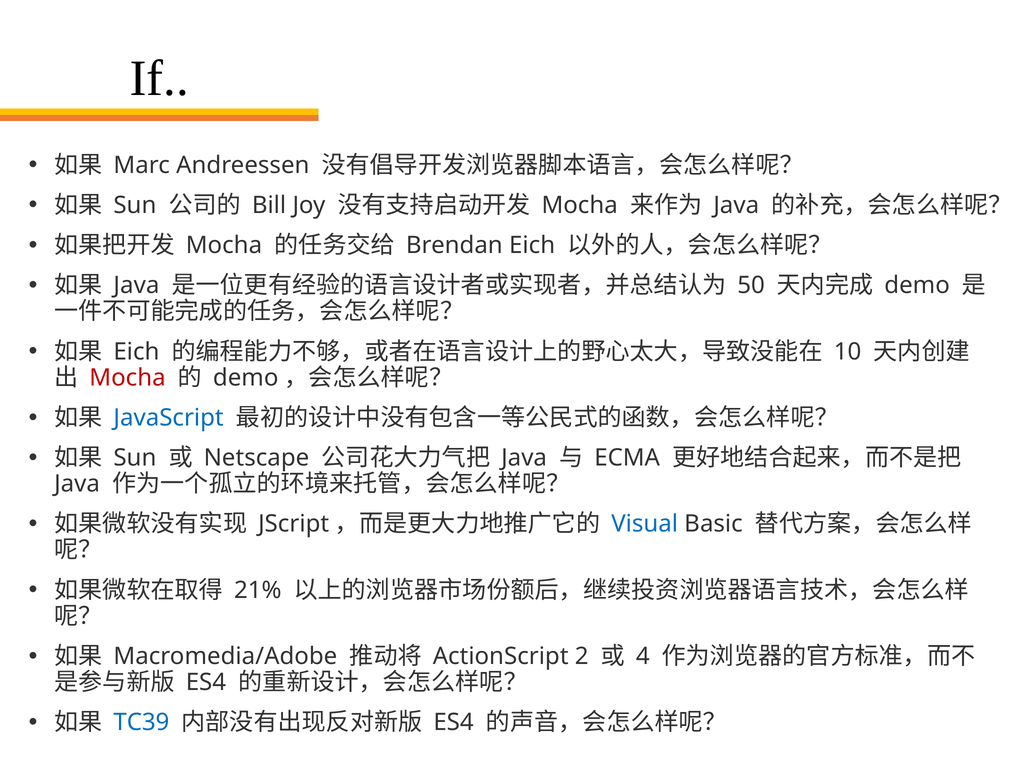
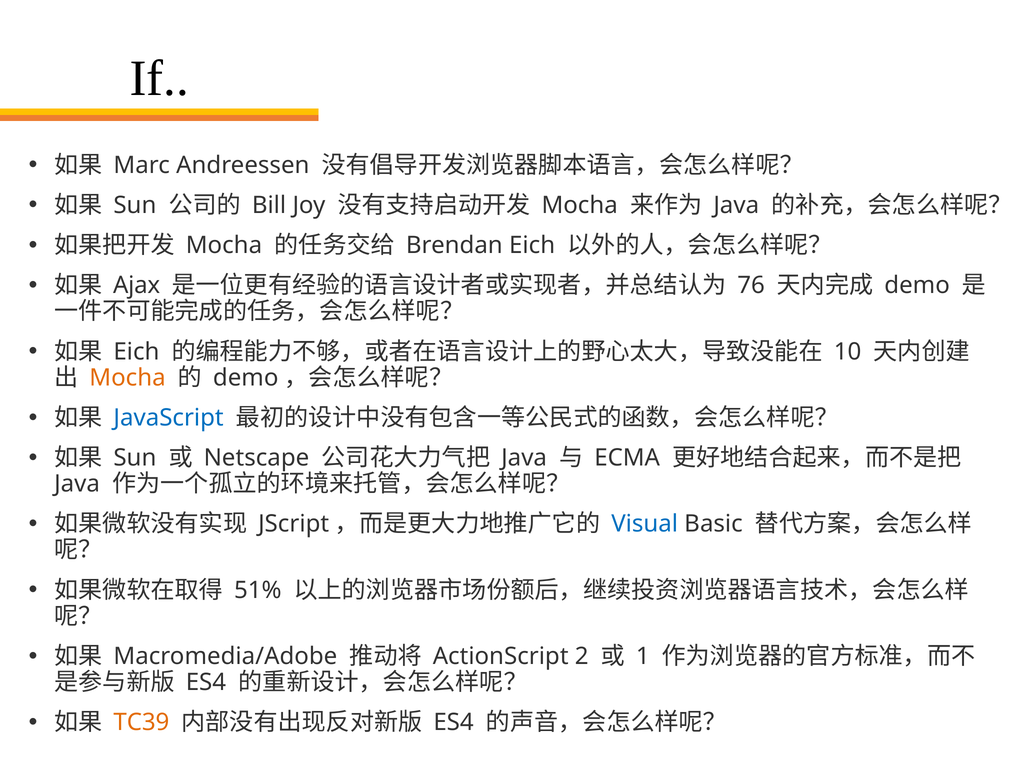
Java at (136, 286): Java -> Ajax
50: 50 -> 76
Mocha at (127, 378) colour: red -> orange
21%: 21% -> 51%
4: 4 -> 1
TC39 colour: blue -> orange
